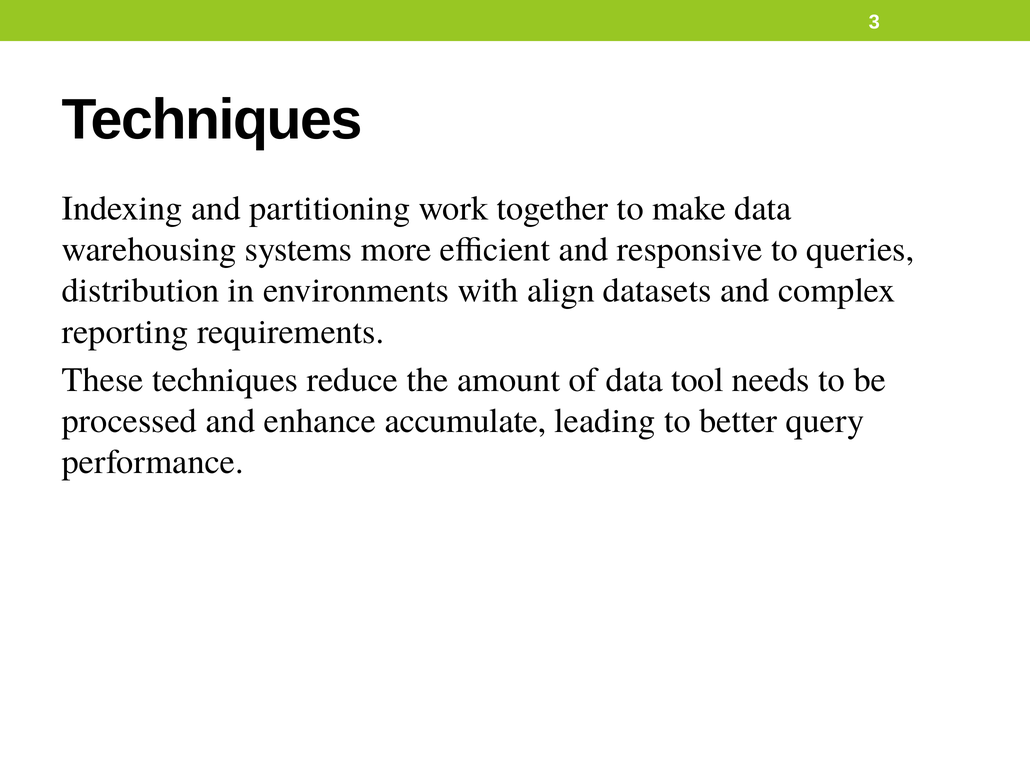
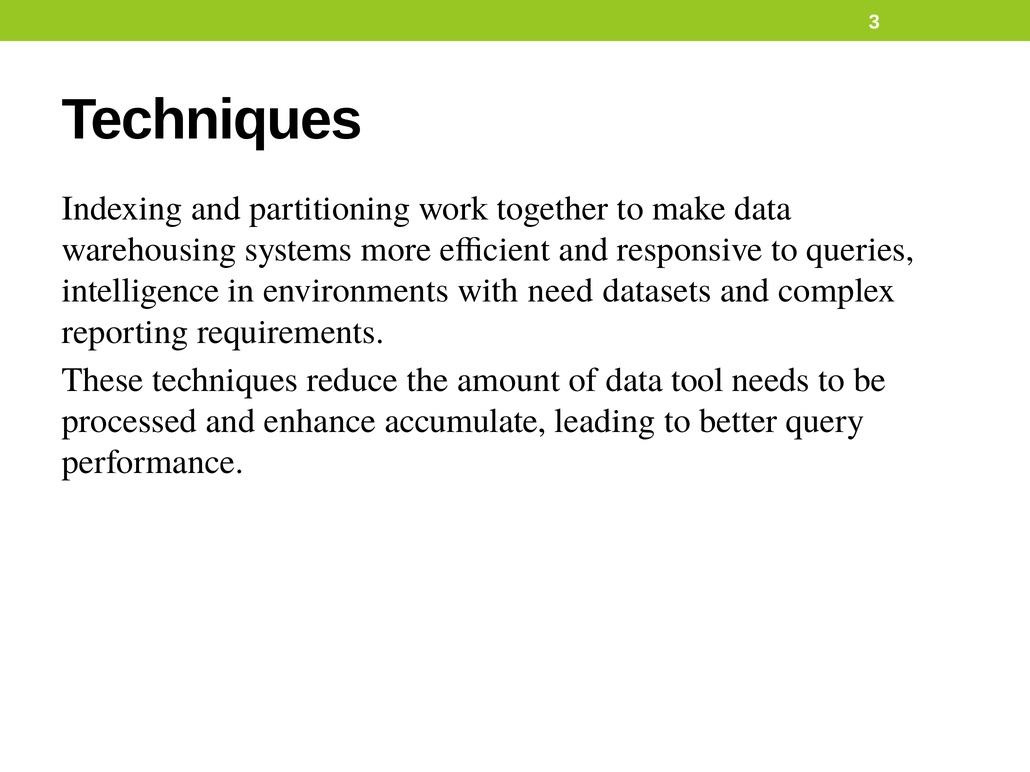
distribution: distribution -> intelligence
align: align -> need
